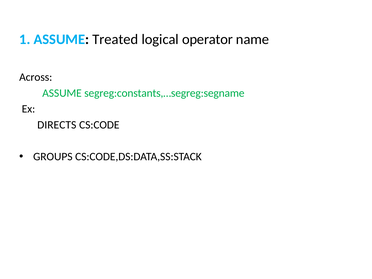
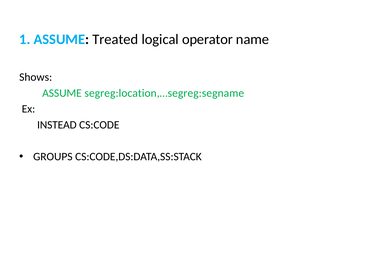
Across: Across -> Shows
segreg:constants,…segreg:segname: segreg:constants,…segreg:segname -> segreg:location,…segreg:segname
DIRECTS: DIRECTS -> INSTEAD
